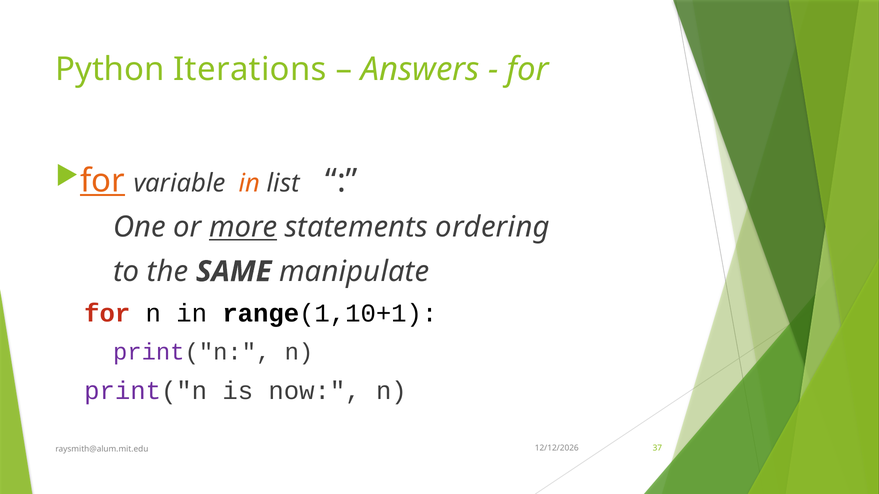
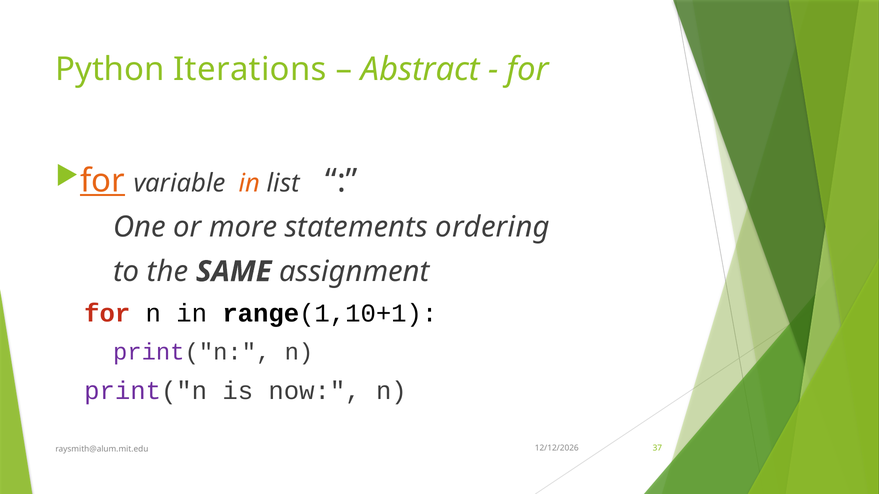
Answers: Answers -> Abstract
more underline: present -> none
manipulate: manipulate -> assignment
